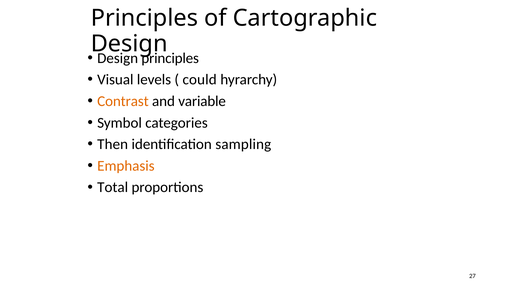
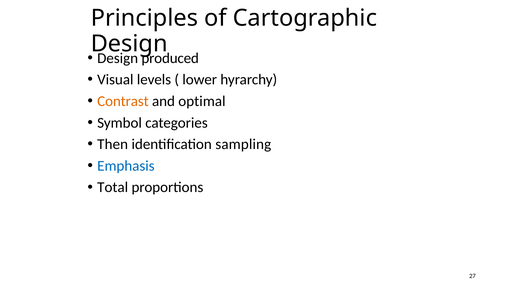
principles at (170, 58): principles -> produced
could: could -> lower
variable: variable -> optimal
Emphasis colour: orange -> blue
